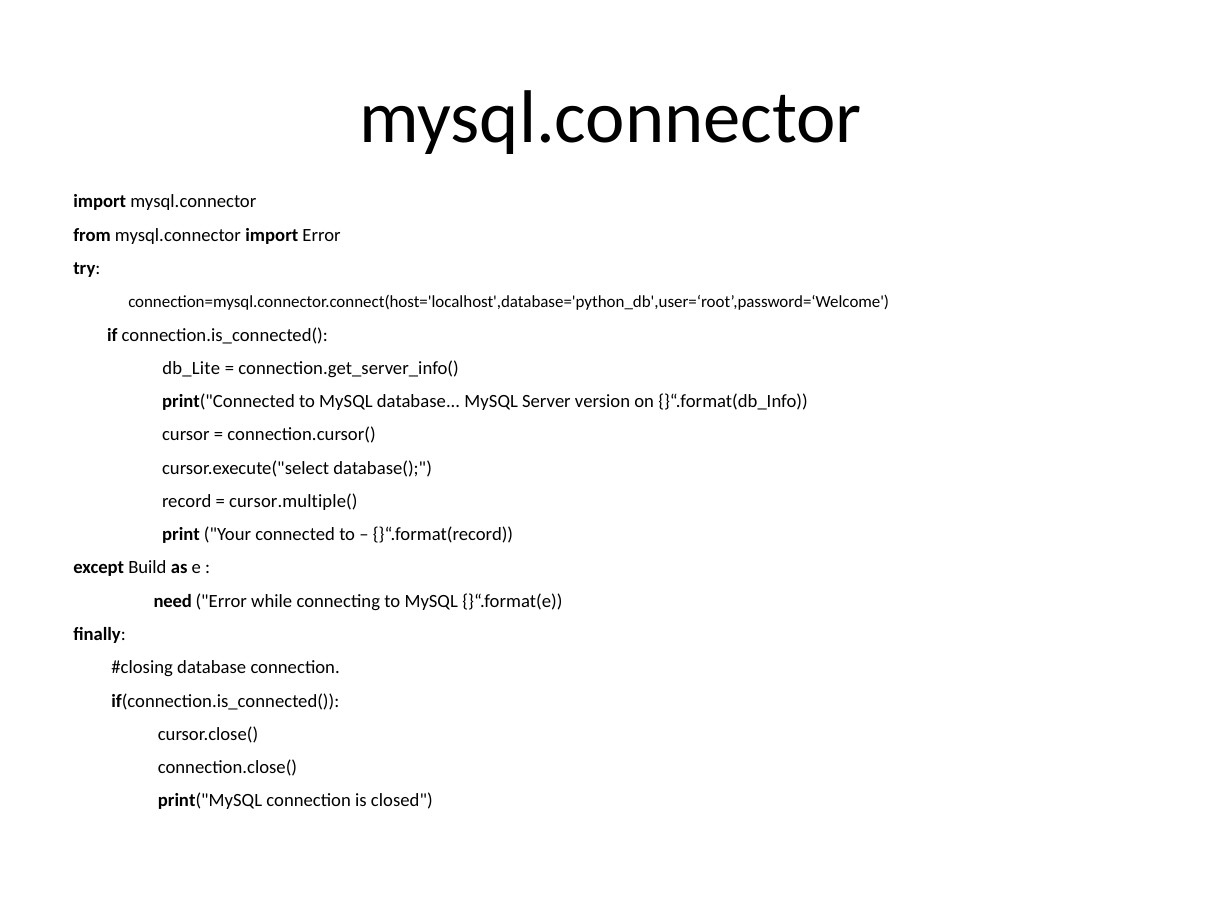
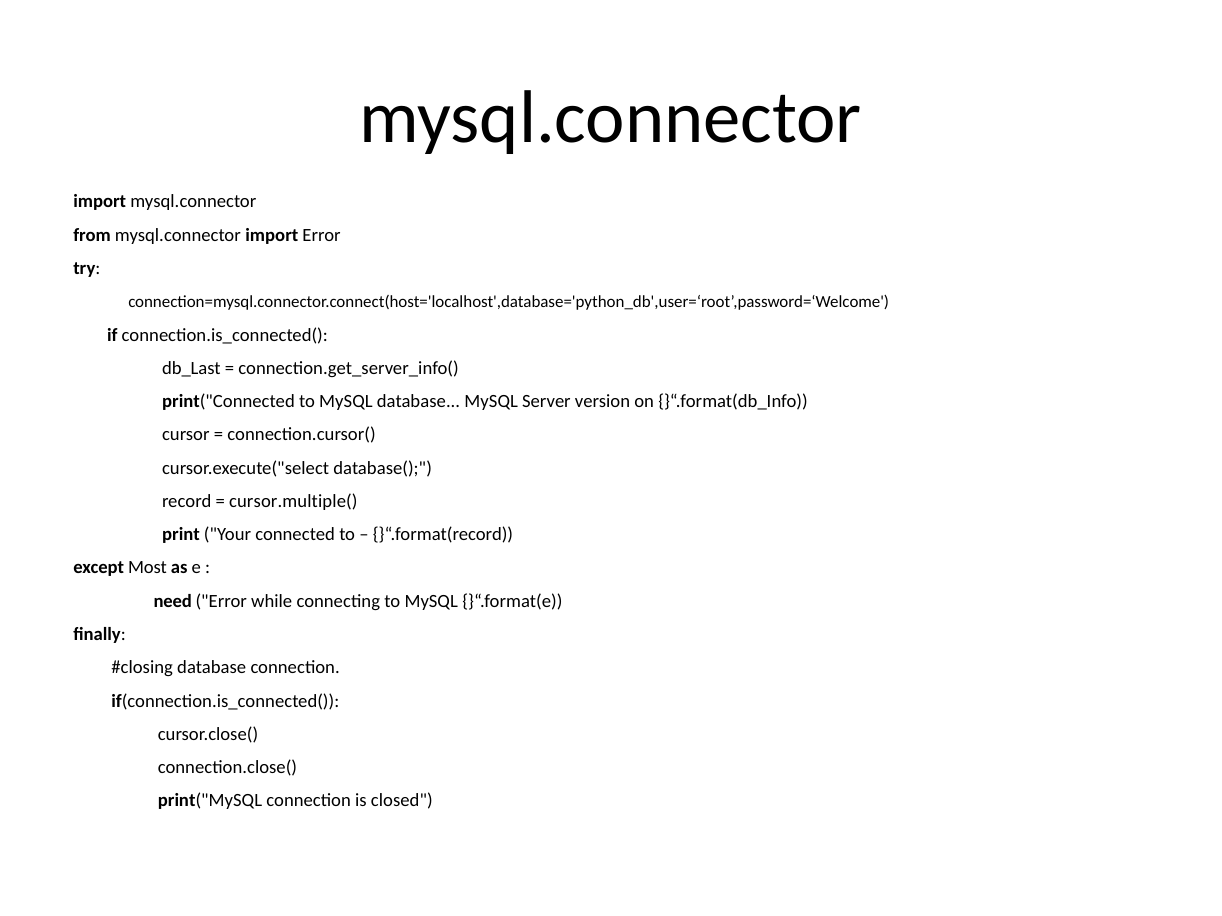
db_Lite: db_Lite -> db_Last
Build: Build -> Most
